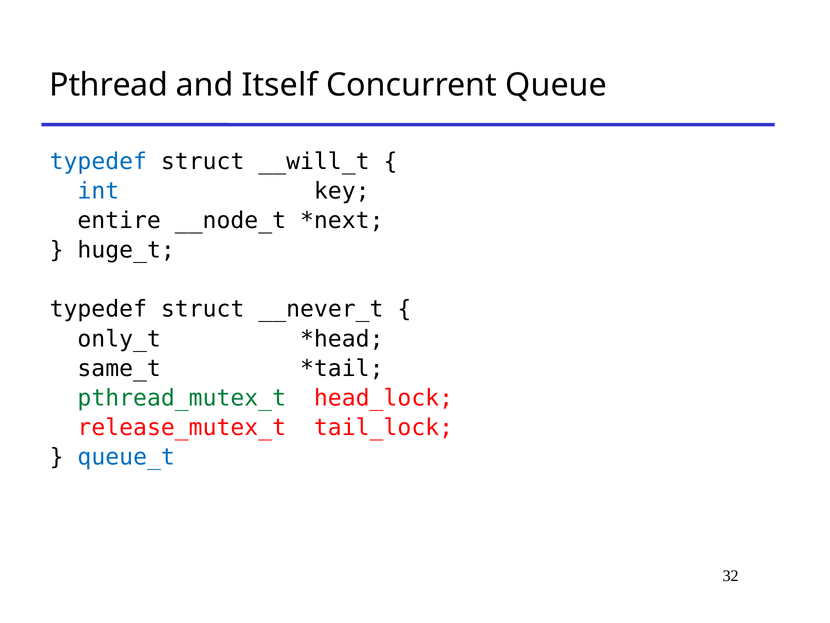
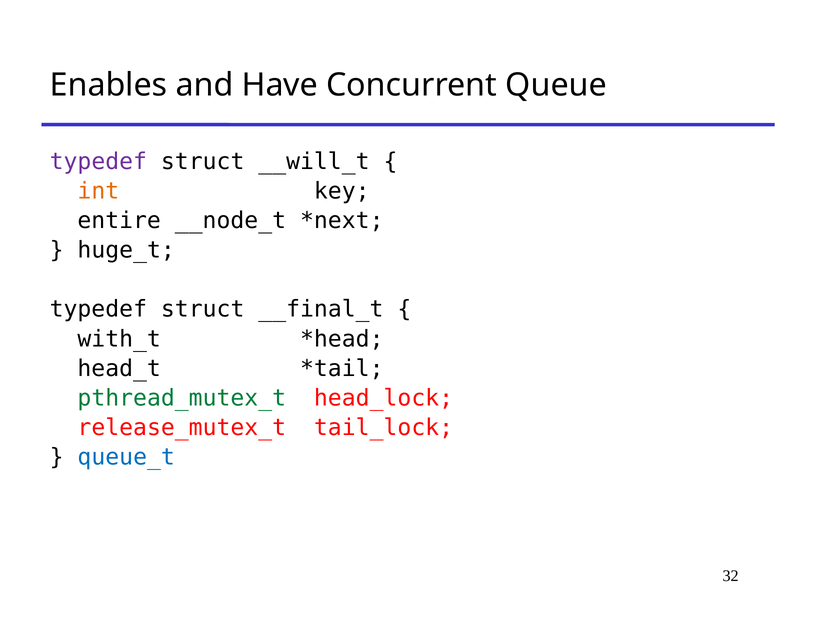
Pthread: Pthread -> Enables
Itself: Itself -> Have
typedef at (98, 162) colour: blue -> purple
int colour: blue -> orange
__never_t: __never_t -> __final_t
only_t: only_t -> with_t
same_t: same_t -> head_t
